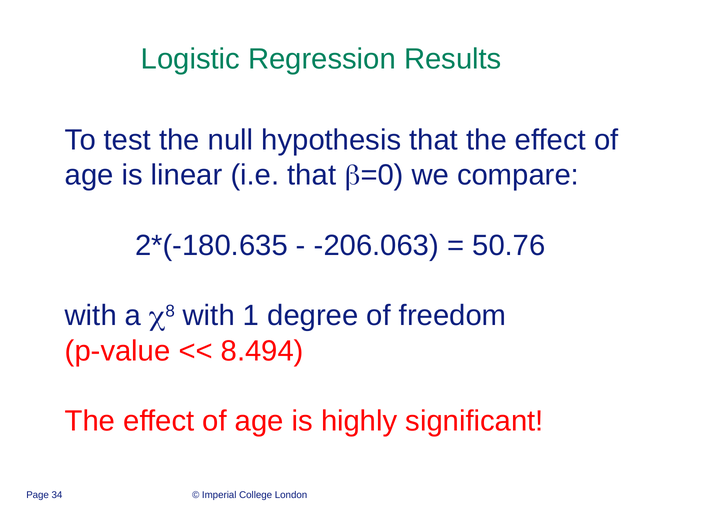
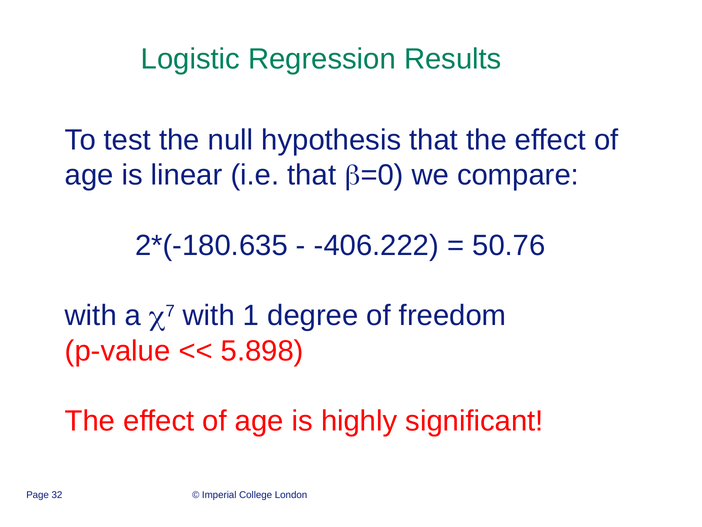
-206.063: -206.063 -> -406.222
8: 8 -> 7
8.494: 8.494 -> 5.898
34: 34 -> 32
